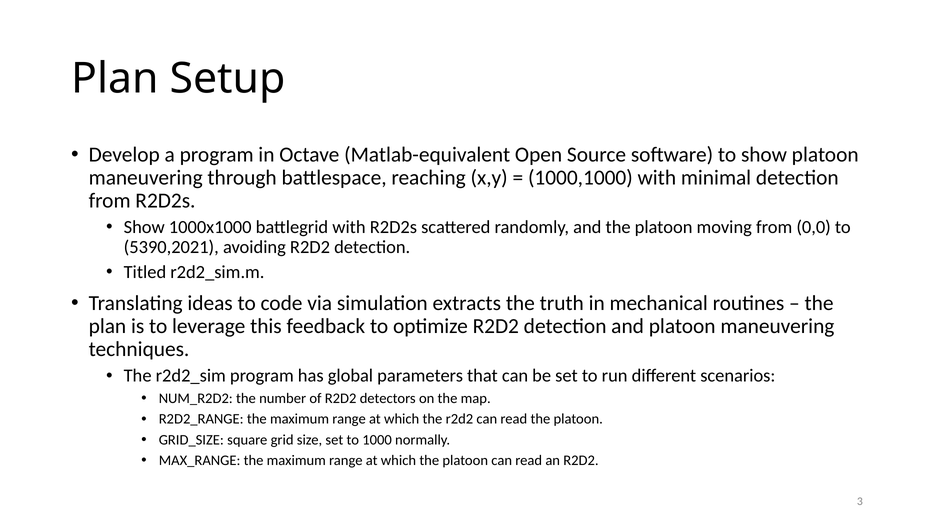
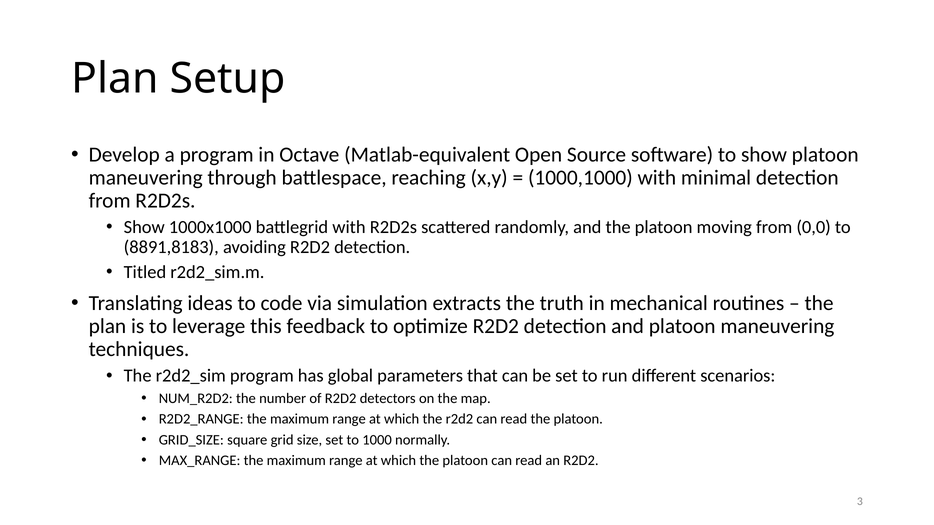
5390,2021: 5390,2021 -> 8891,8183
